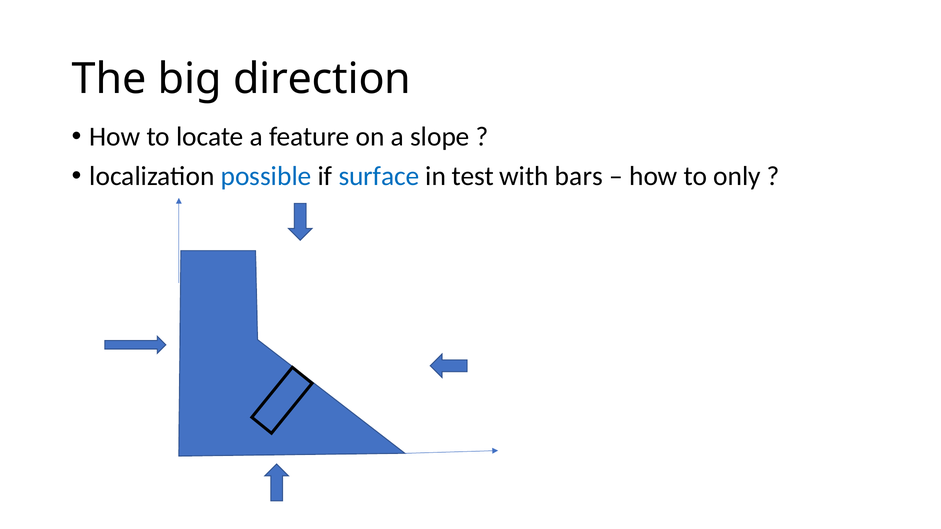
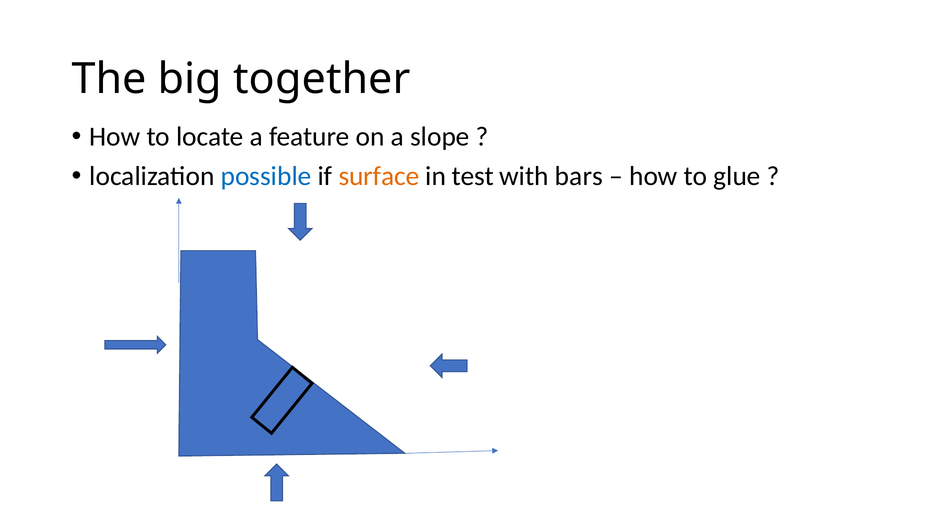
direction: direction -> together
surface colour: blue -> orange
only: only -> glue
